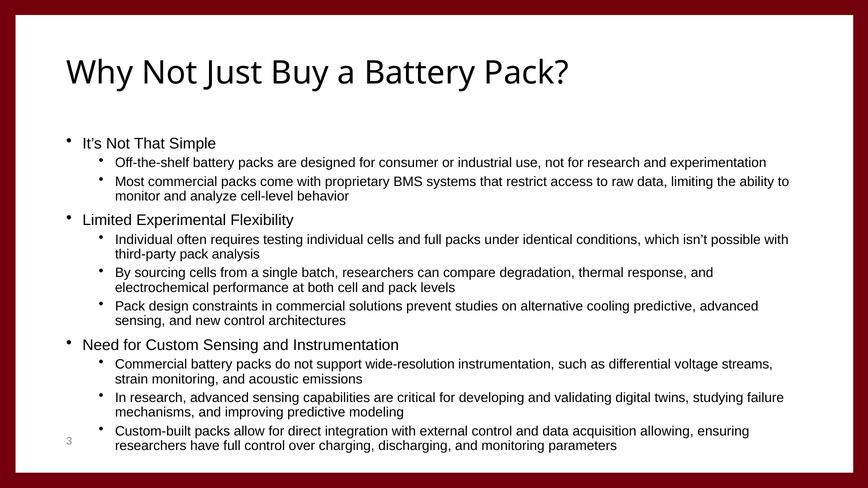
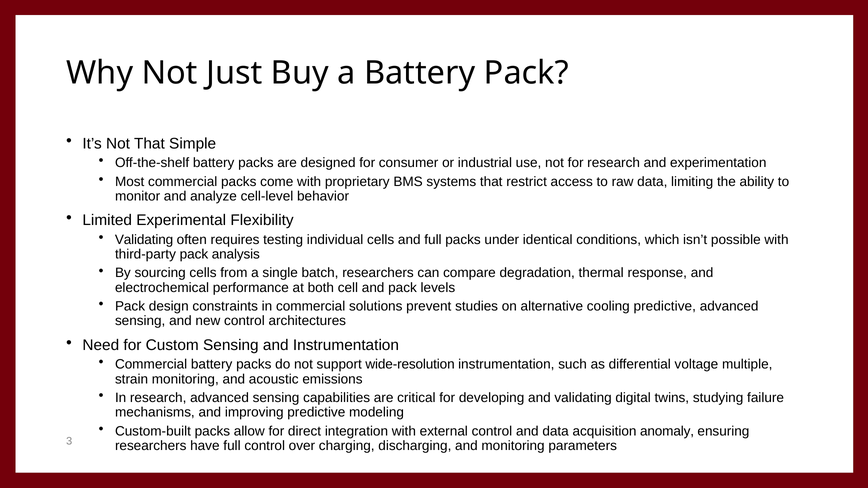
Individual at (144, 240): Individual -> Validating
streams: streams -> multiple
allowing: allowing -> anomaly
